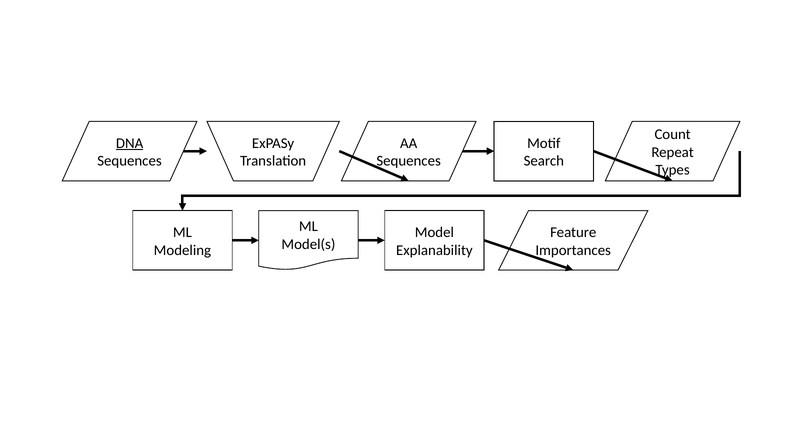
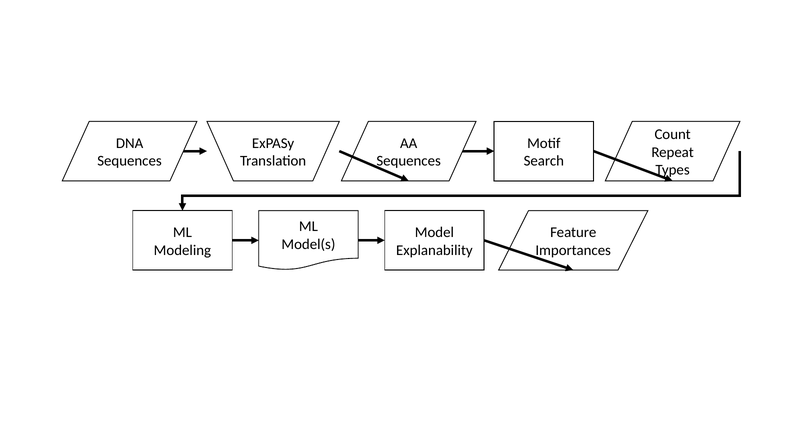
DNA underline: present -> none
